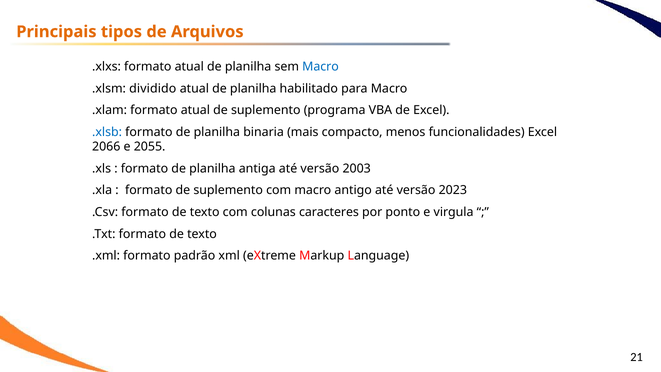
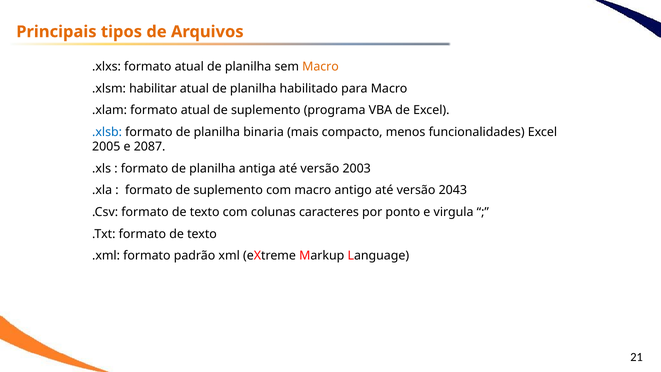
Macro at (321, 67) colour: blue -> orange
dividido: dividido -> habilitar
2066: 2066 -> 2005
2055: 2055 -> 2087
2023: 2023 -> 2043
